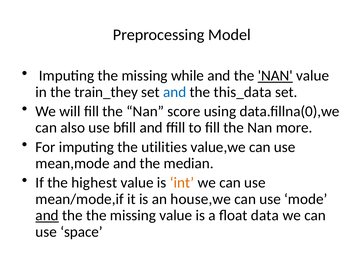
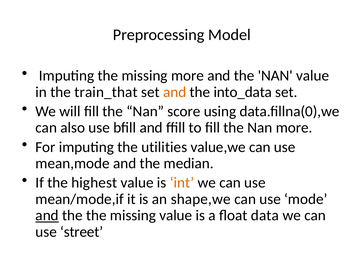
missing while: while -> more
NAN at (275, 76) underline: present -> none
train_they: train_they -> train_that
and at (175, 92) colour: blue -> orange
this_data: this_data -> into_data
house,we: house,we -> shape,we
space: space -> street
